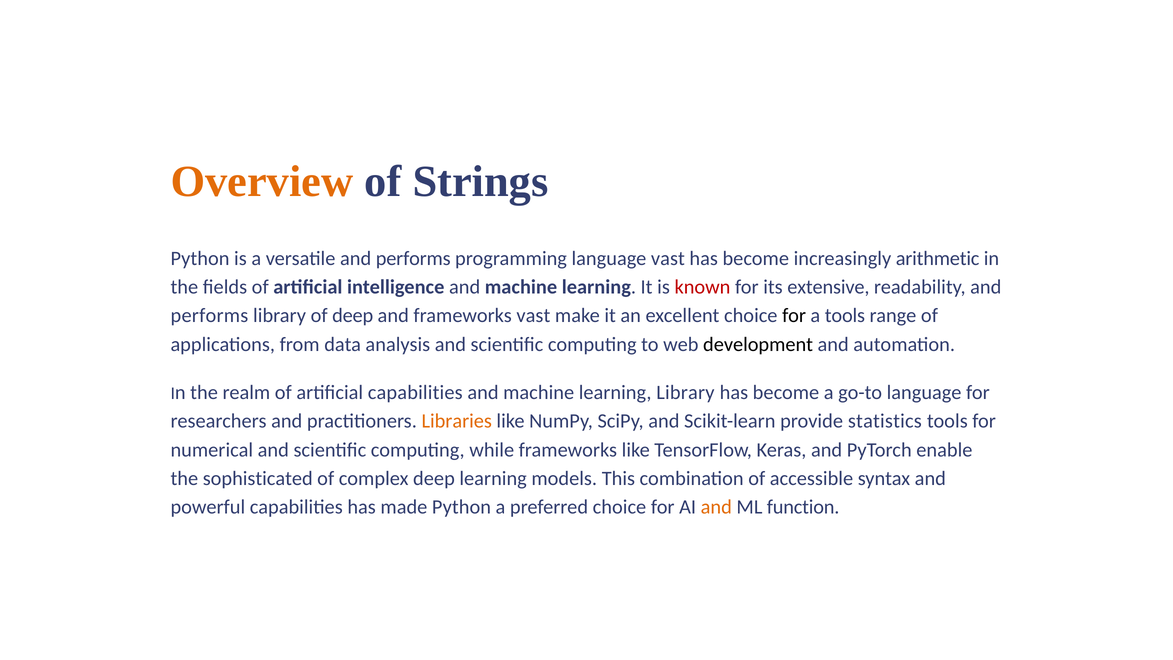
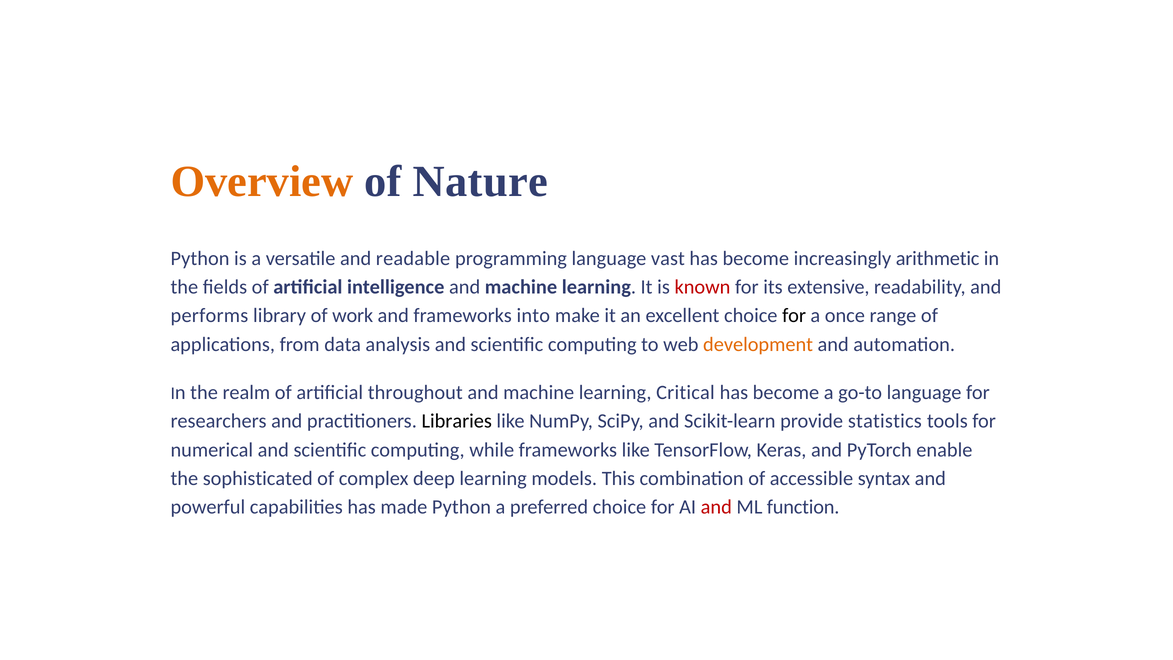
Strings: Strings -> Nature
versatile and performs: performs -> readable
of deep: deep -> work
frameworks vast: vast -> into
a tools: tools -> once
development colour: black -> orange
artificial capabilities: capabilities -> throughout
learning Library: Library -> Critical
Libraries colour: orange -> black
and at (716, 507) colour: orange -> red
